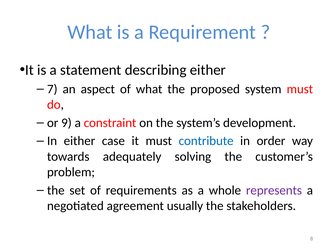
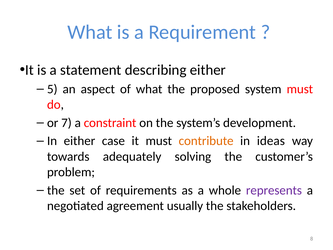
7: 7 -> 5
9: 9 -> 7
contribute colour: blue -> orange
order: order -> ideas
